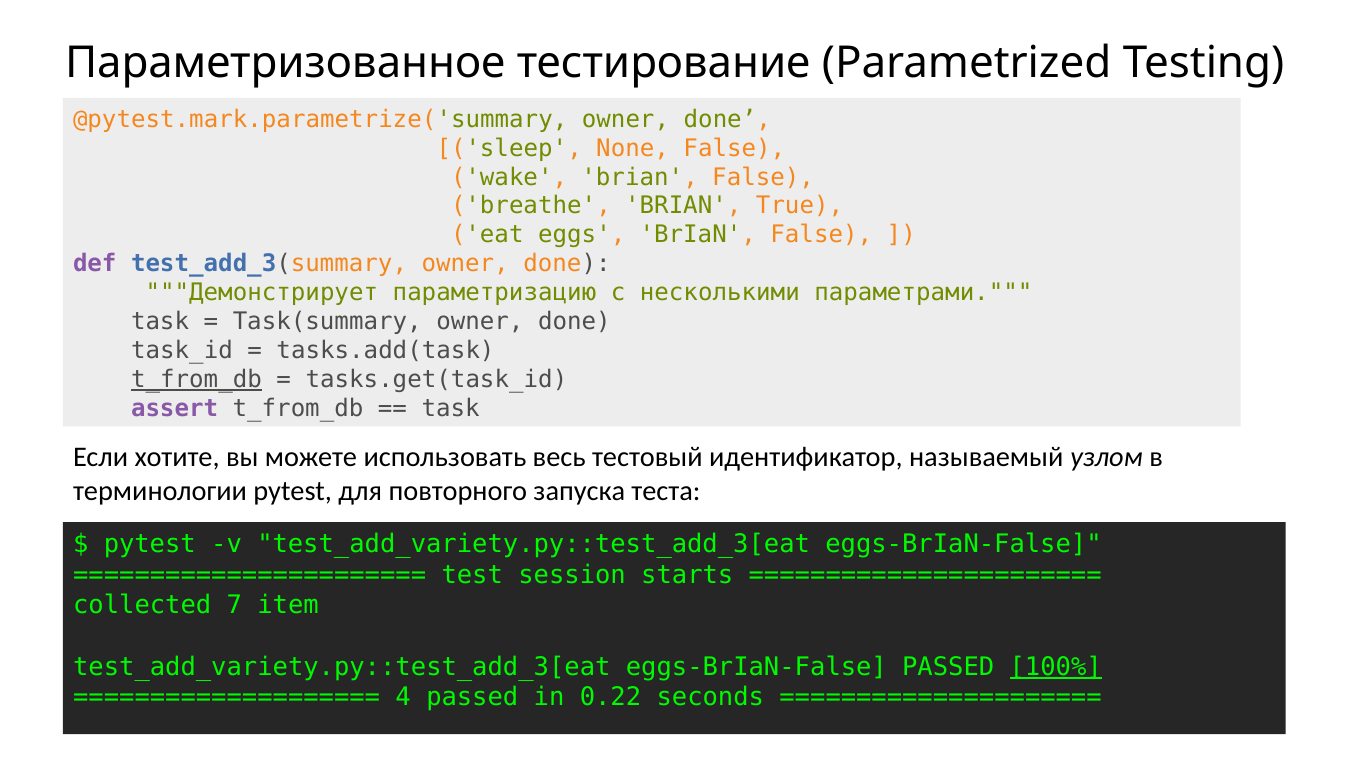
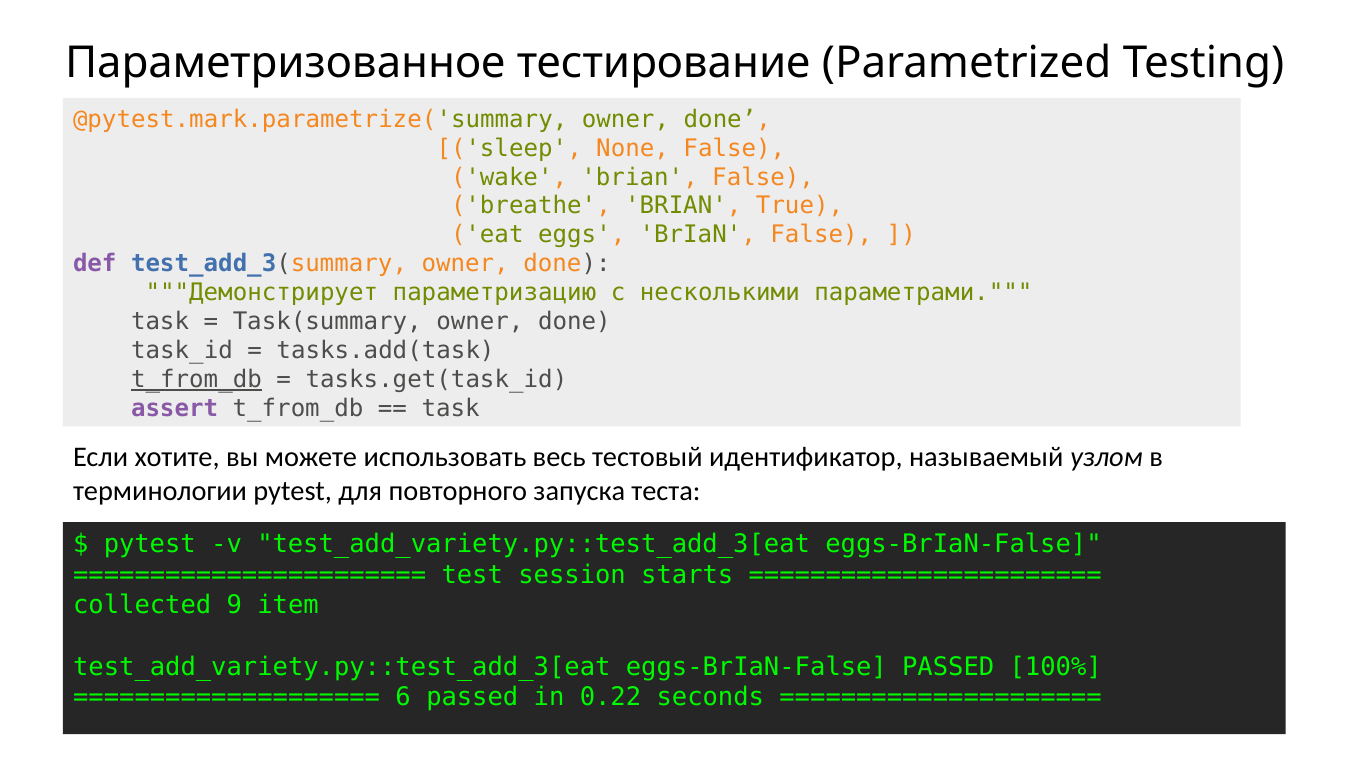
7: 7 -> 9
100% underline: present -> none
4: 4 -> 6
